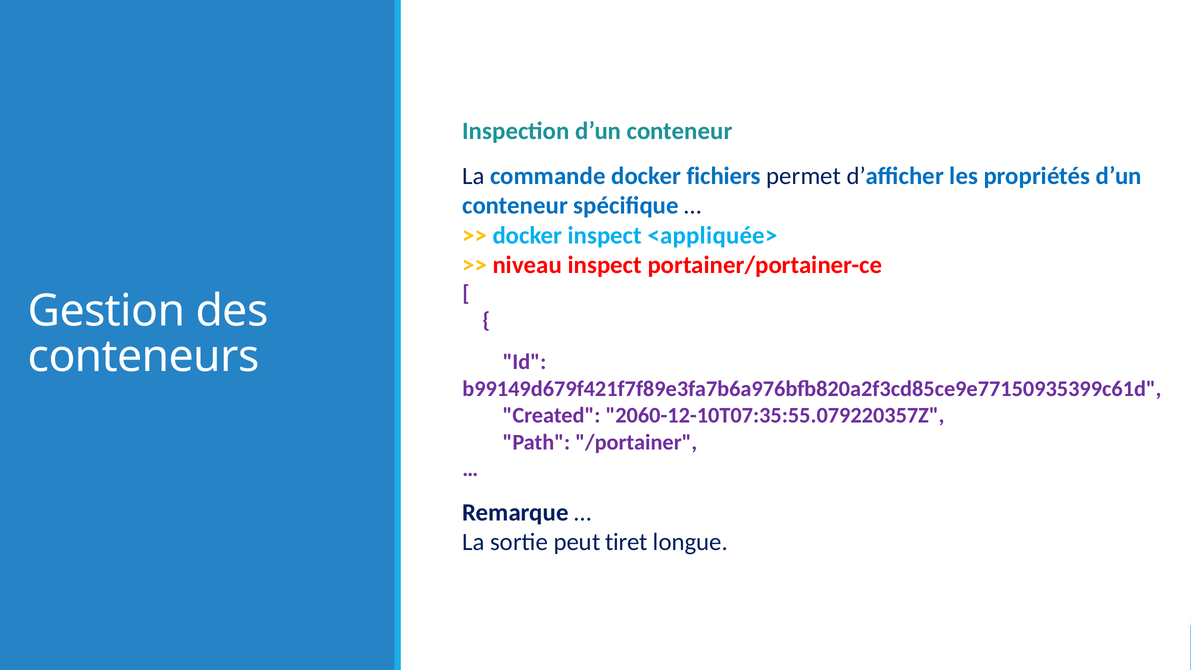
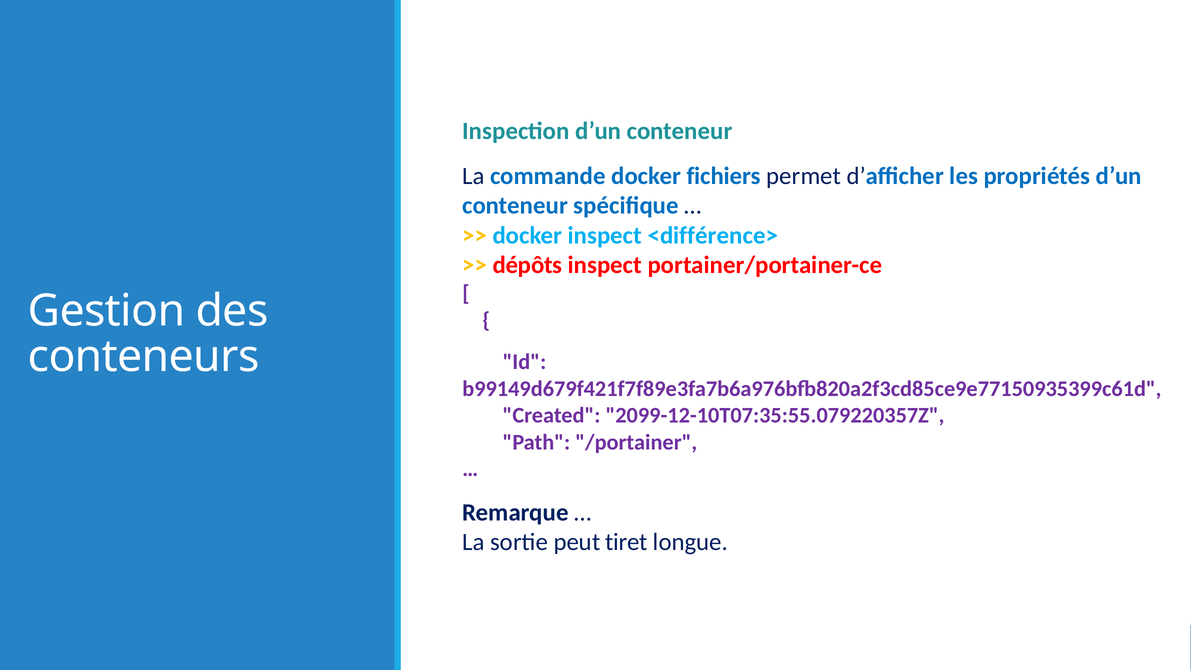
<appliquée>: <appliquée> -> <différence>
niveau: niveau -> dépôts
2060-12-10T07:35:55.079220357Z: 2060-12-10T07:35:55.079220357Z -> 2099-12-10T07:35:55.079220357Z
